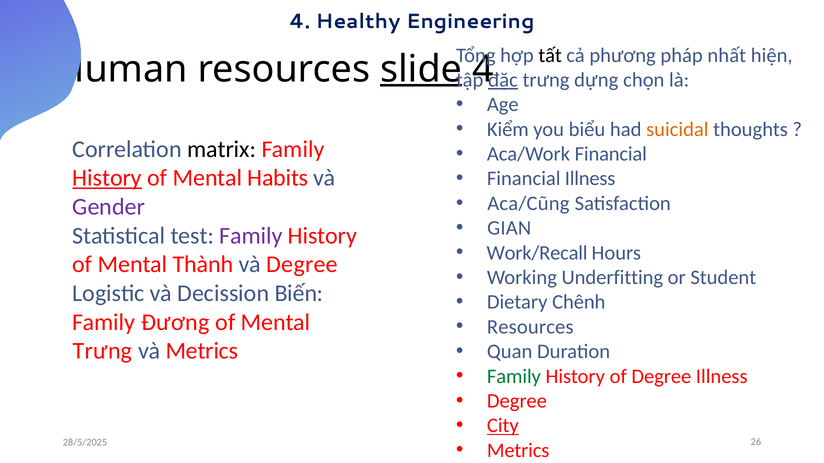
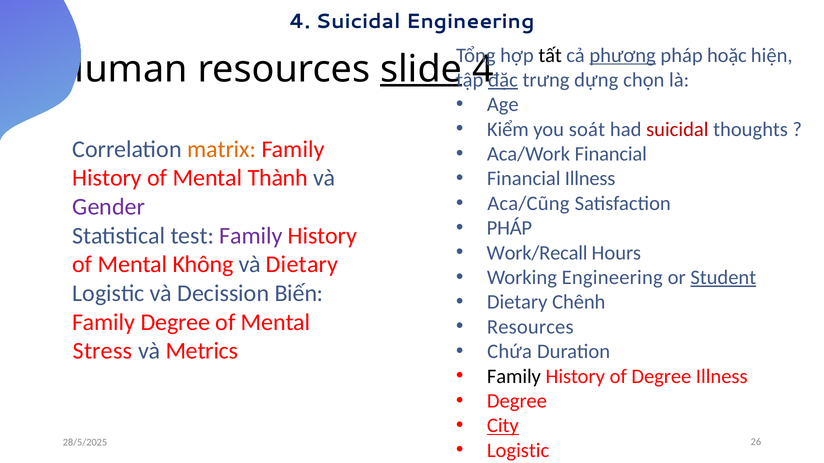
Healthy at (358, 22): Healthy -> Suicidal
phương underline: none -> present
nhất: nhất -> hoặc
biểu: biểu -> soát
suicidal at (677, 129) colour: orange -> red
matrix colour: black -> orange
History at (107, 178) underline: present -> none
Habits: Habits -> Thành
GIAN at (509, 228): GIAN -> PHÁP
Thành: Thành -> Không
và Degree: Degree -> Dietary
Working Underfitting: Underfitting -> Engineering
Student underline: none -> present
Family Đương: Đương -> Degree
Quan: Quan -> Chứa
Trưng at (102, 351): Trưng -> Stress
Family at (514, 377) colour: green -> black
Metrics at (518, 451): Metrics -> Logistic
